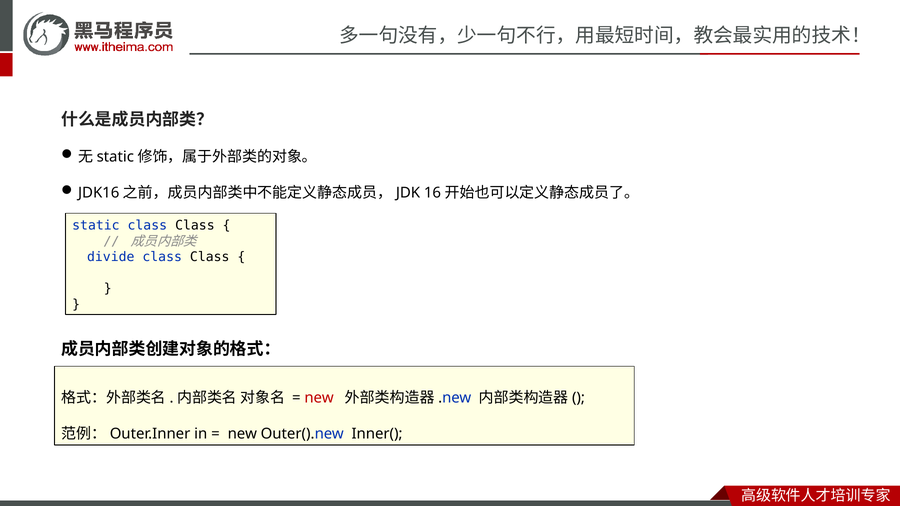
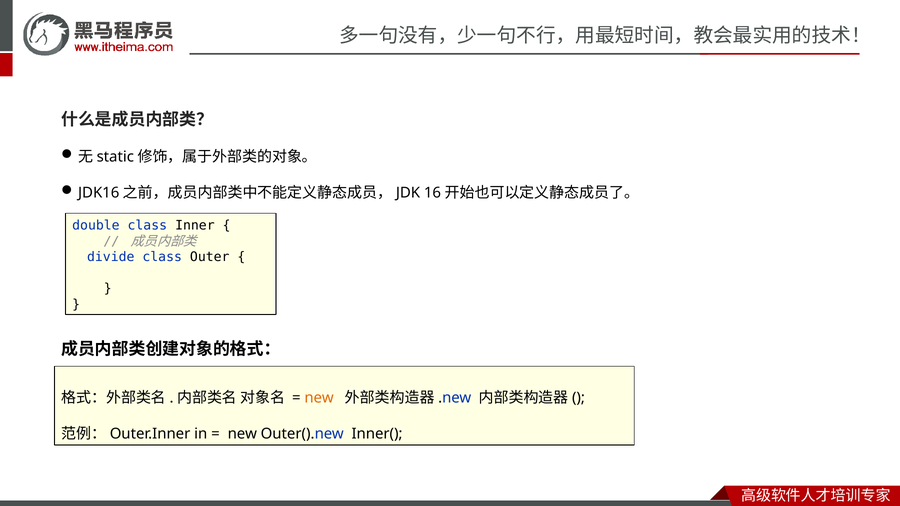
static: static -> double
Class at (195, 226): Class -> Inner
Class at (210, 257): Class -> Outer
new at (319, 398) colour: red -> orange
